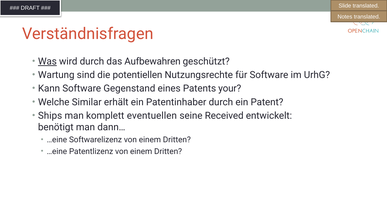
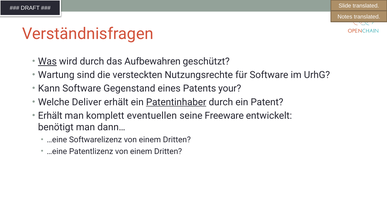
potentiellen: potentiellen -> versteckten
Similar: Similar -> Deliver
Patentinhaber underline: none -> present
Ships at (50, 115): Ships -> Erhält
Received: Received -> Freeware
